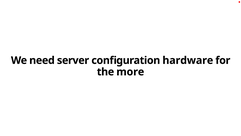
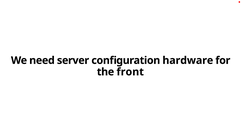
more: more -> front
